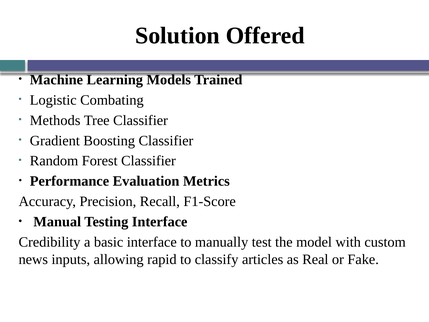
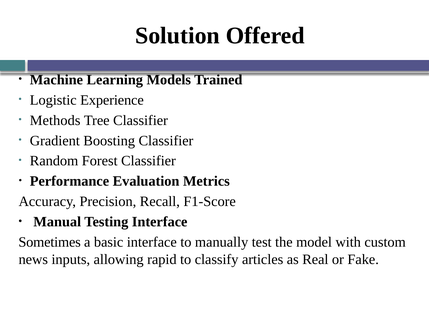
Combating: Combating -> Experience
Credibility: Credibility -> Sometimes
